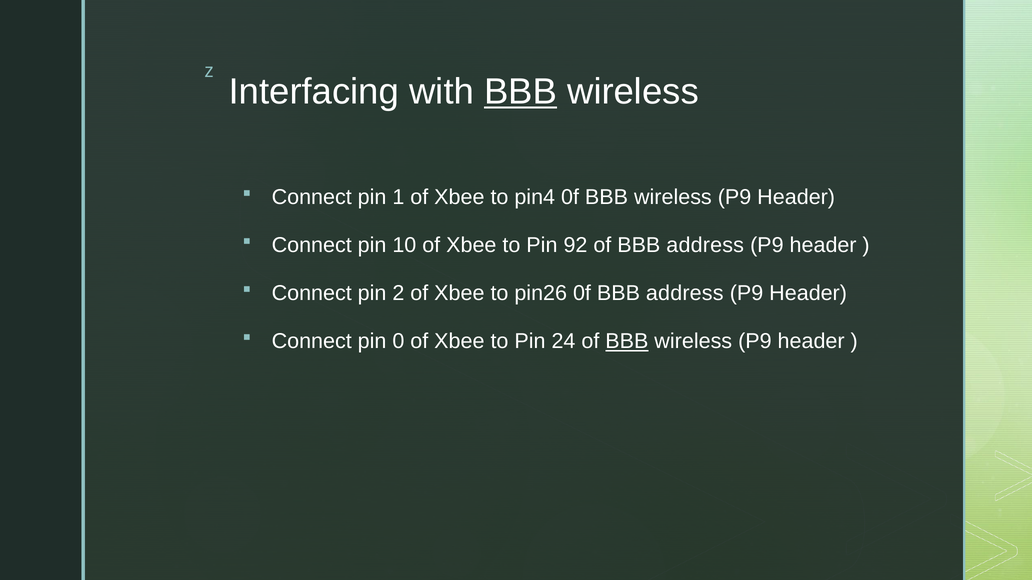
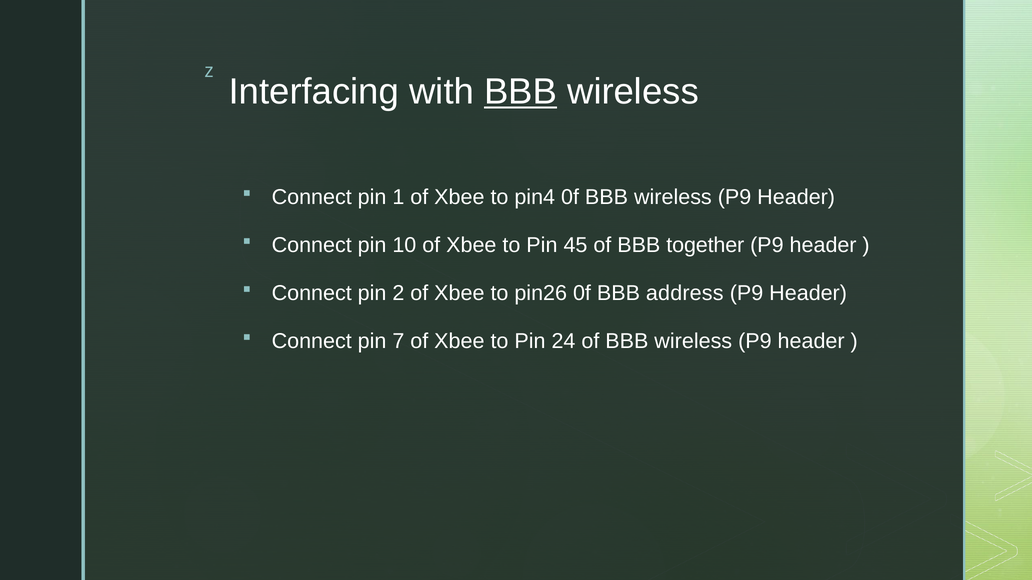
92: 92 -> 45
of BBB address: address -> together
0: 0 -> 7
BBB at (627, 342) underline: present -> none
